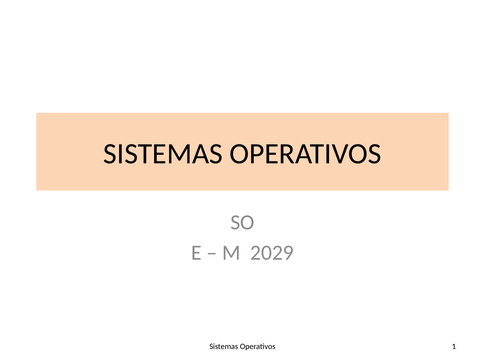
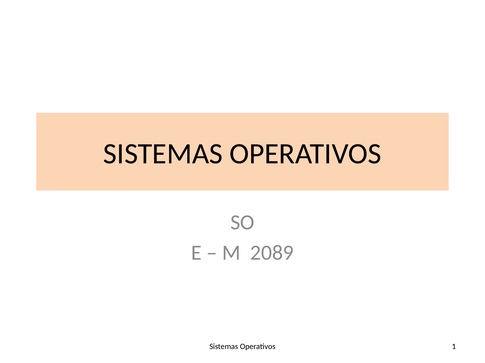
2029: 2029 -> 2089
